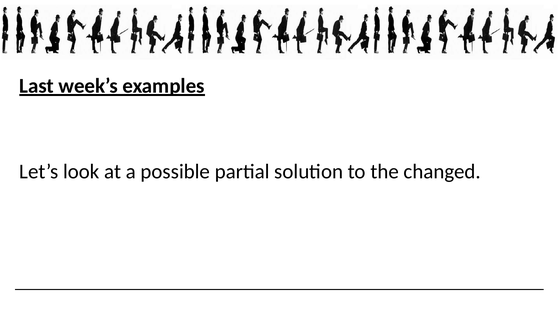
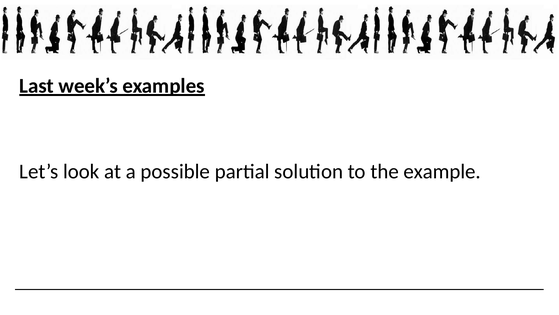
changed: changed -> example
